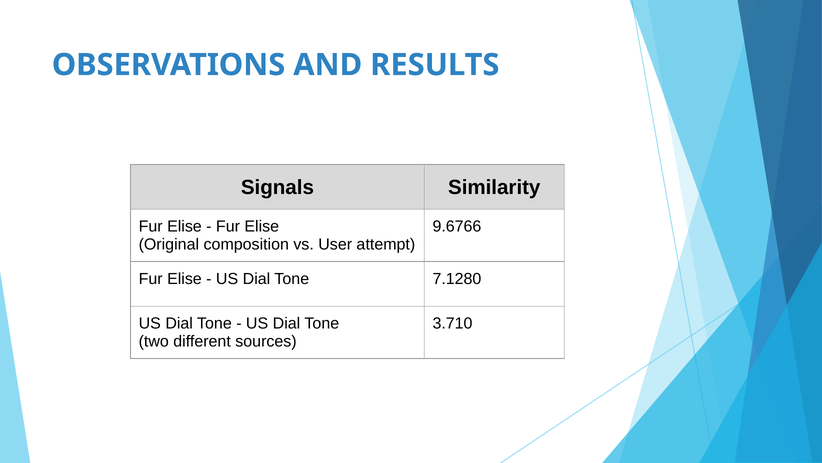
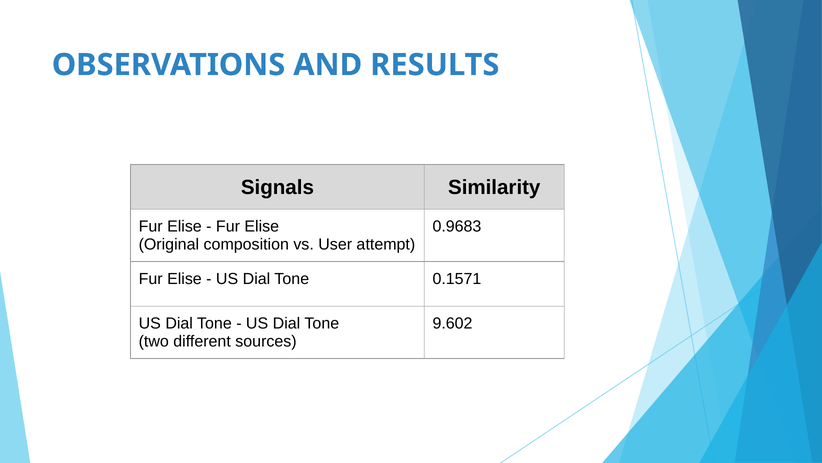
9.6766: 9.6766 -> 0.9683
7.1280: 7.1280 -> 0.1571
3.710: 3.710 -> 9.602
